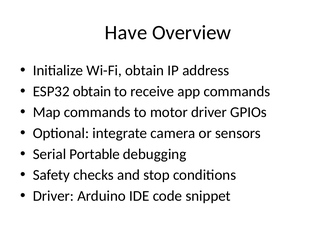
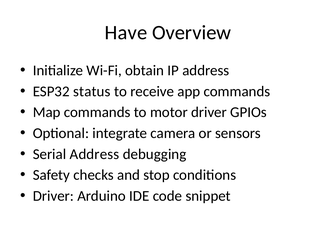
ESP32 obtain: obtain -> status
Serial Portable: Portable -> Address
